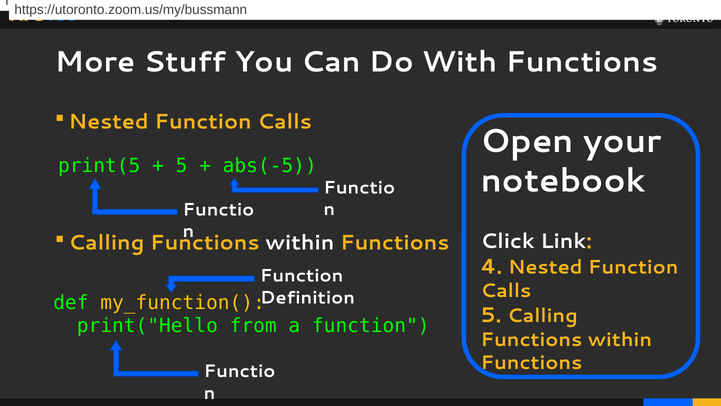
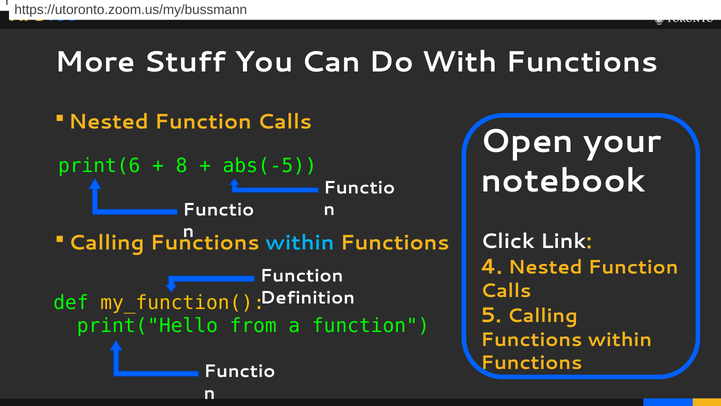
print(5: print(5 -> print(6
5 at (182, 166): 5 -> 8
within at (300, 243) colour: white -> light blue
